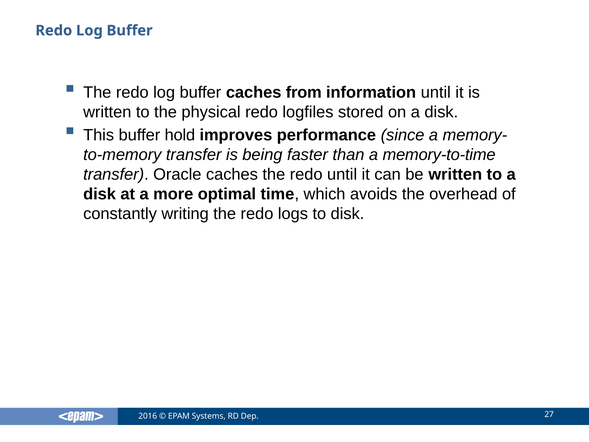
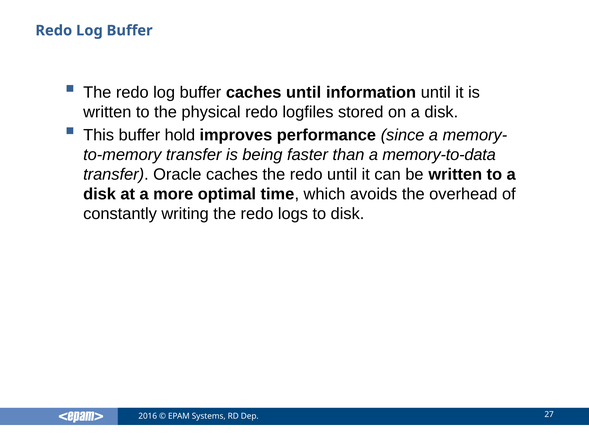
caches from: from -> until
memory-to-time: memory-to-time -> memory-to-data
